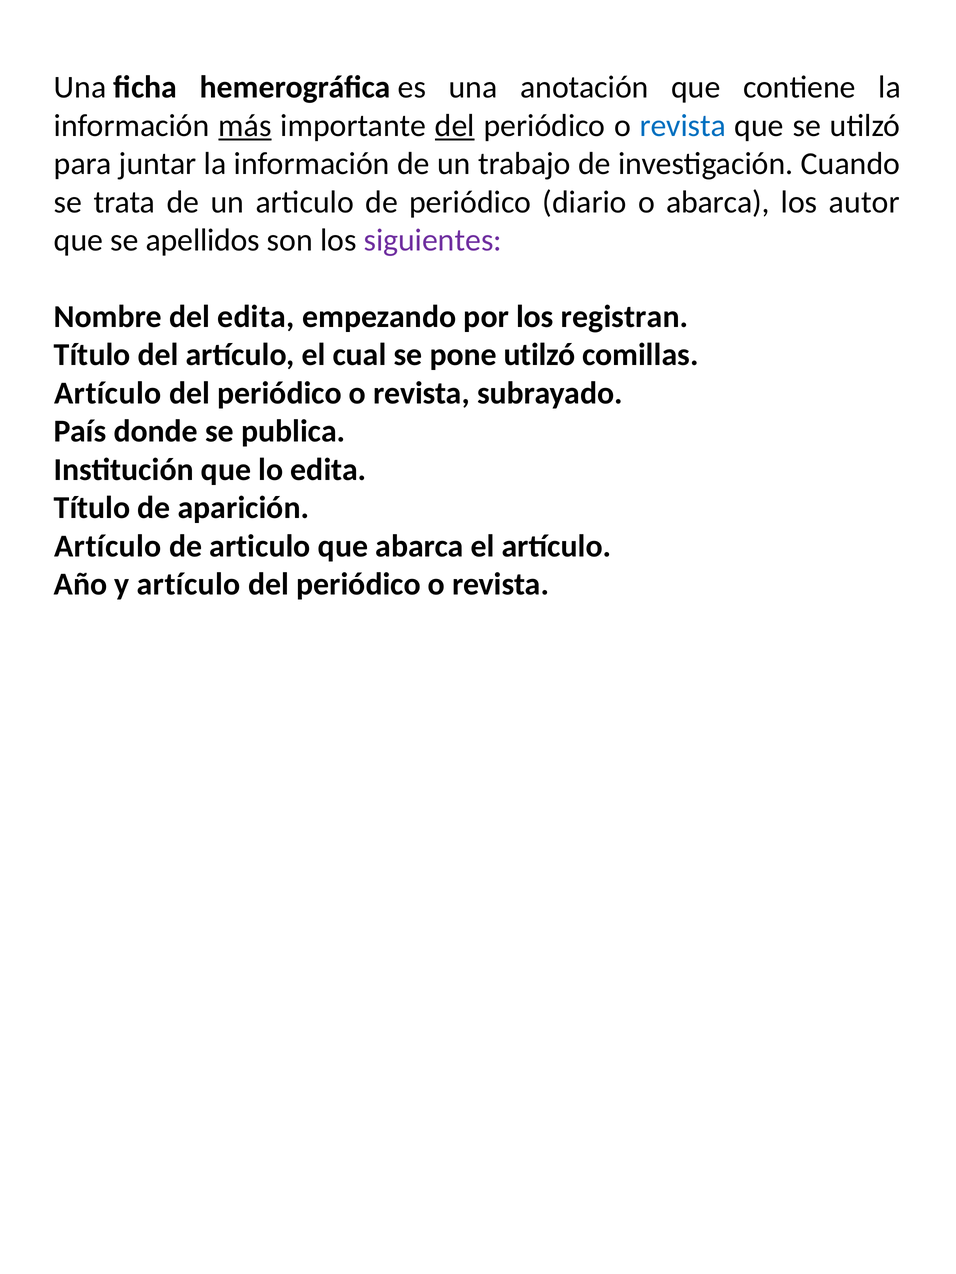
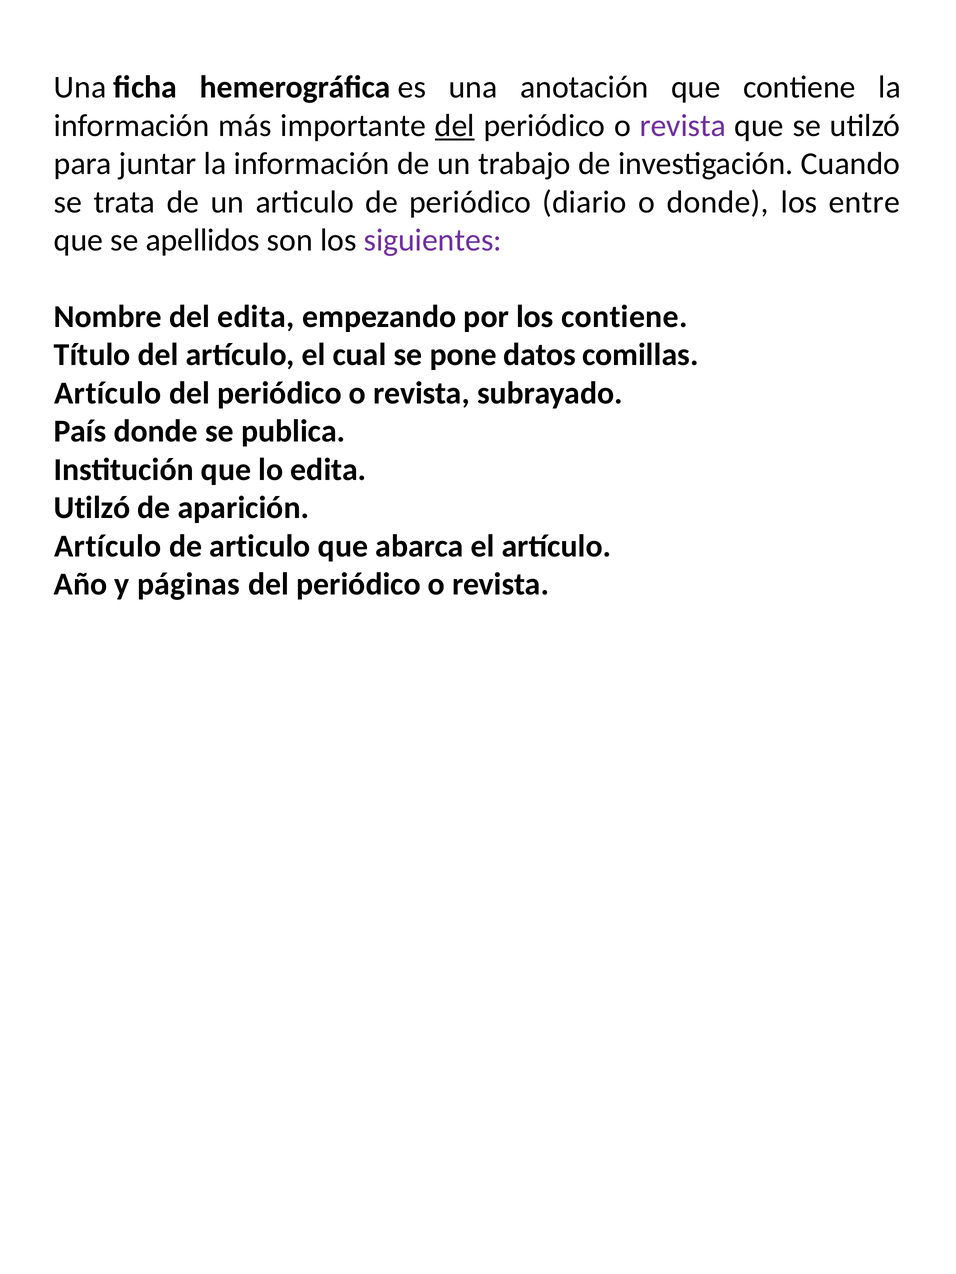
más underline: present -> none
revista at (683, 126) colour: blue -> purple
o abarca: abarca -> donde
autor: autor -> entre
los registran: registran -> contiene
pone utilzó: utilzó -> datos
Título at (92, 508): Título -> Utilzó
y artículo: artículo -> páginas
